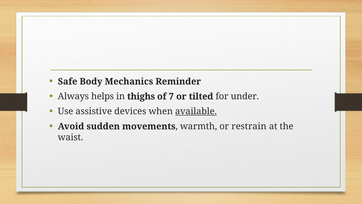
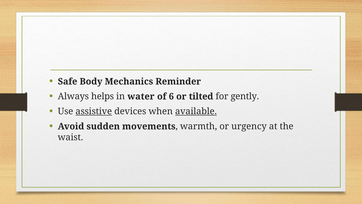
thighs: thighs -> water
7: 7 -> 6
under: under -> gently
assistive underline: none -> present
restrain: restrain -> urgency
